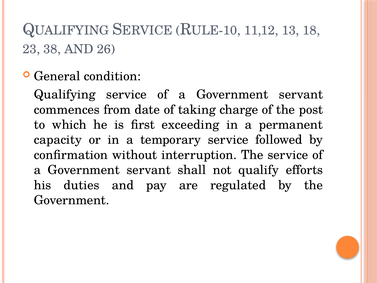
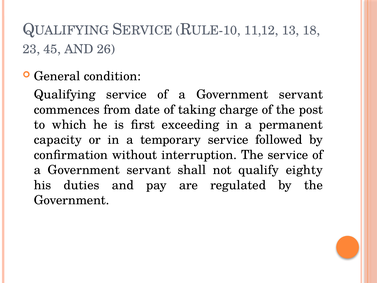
38: 38 -> 45
efforts: efforts -> eighty
